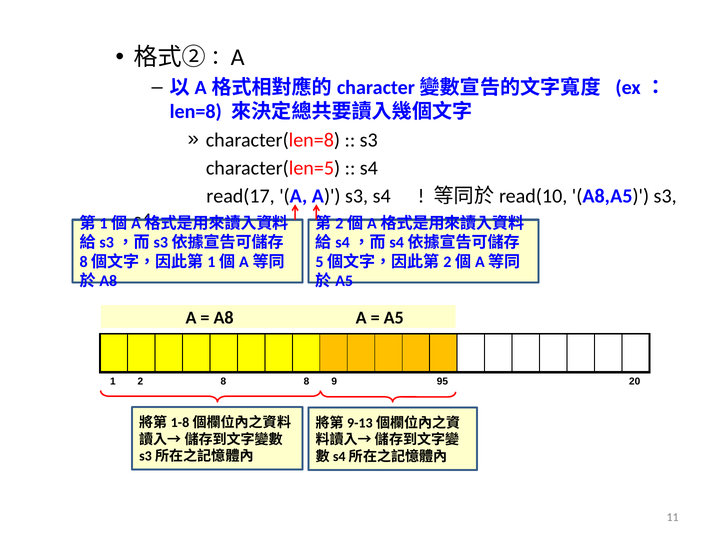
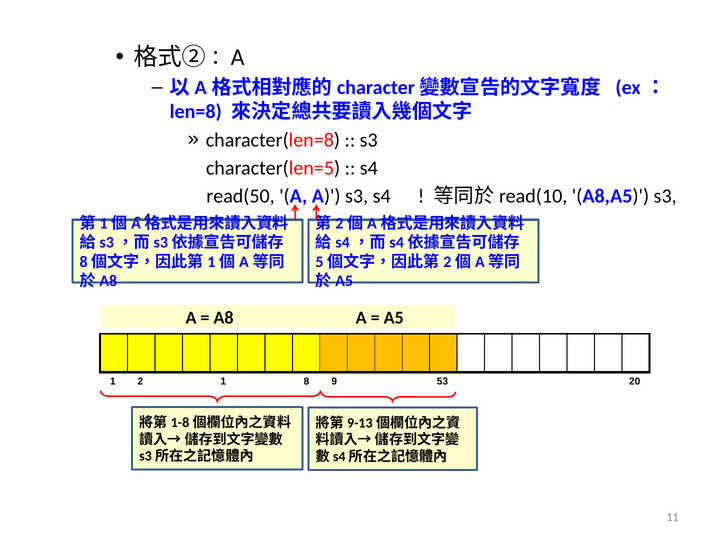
read(17: read(17 -> read(50
2 8: 8 -> 1
95: 95 -> 53
